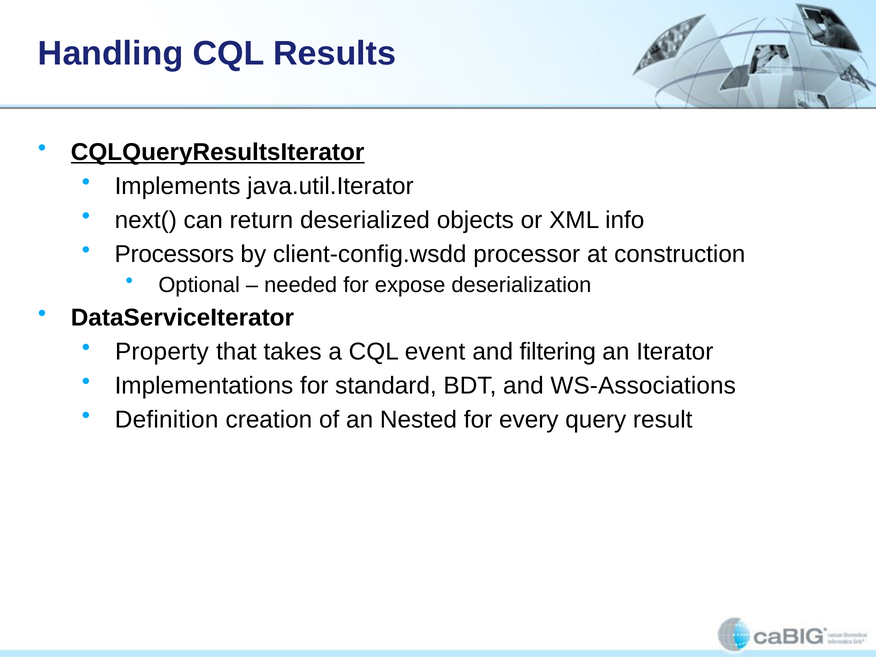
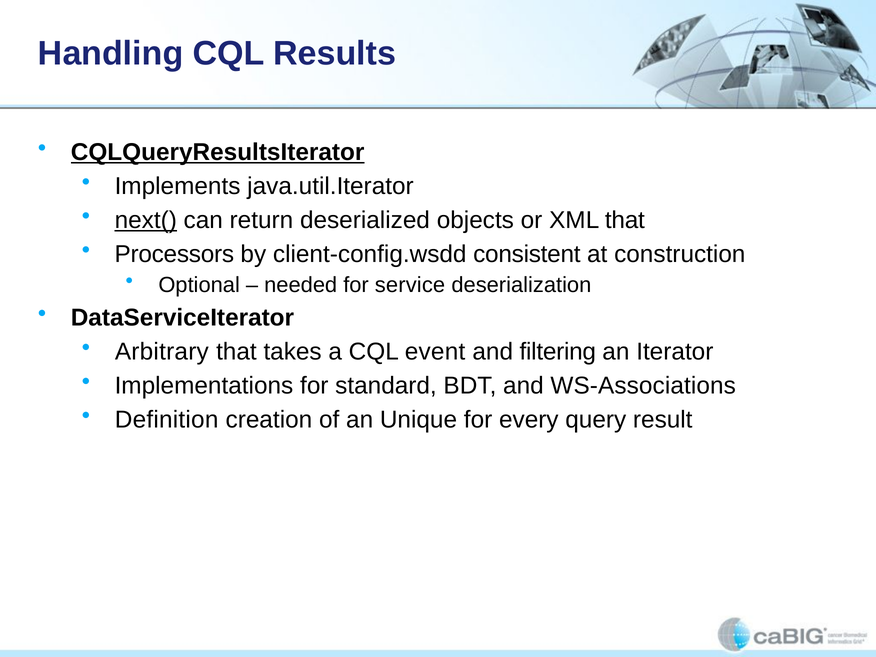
next( underline: none -> present
XML info: info -> that
processor: processor -> consistent
expose: expose -> service
Property: Property -> Arbitrary
Nested: Nested -> Unique
